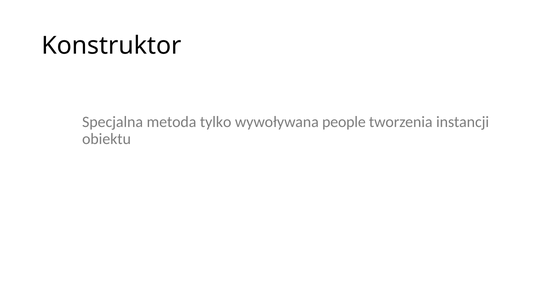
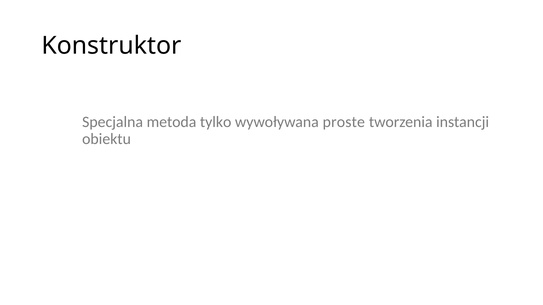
people: people -> proste
